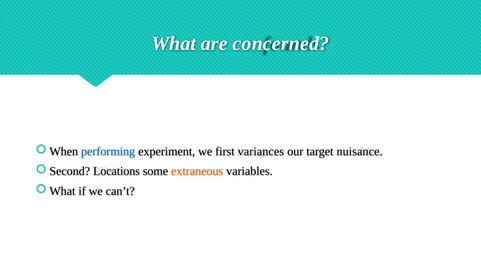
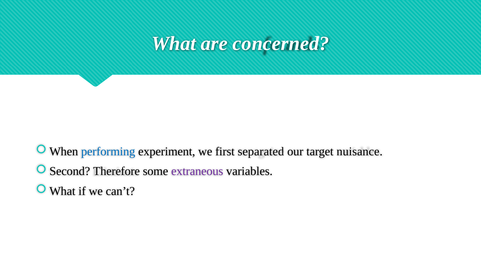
variances: variances -> separated
Locations: Locations -> Therefore
extraneous colour: orange -> purple
